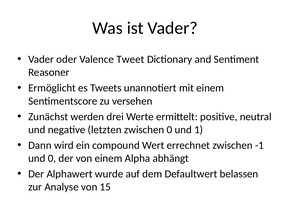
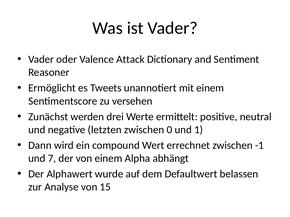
Tweet: Tweet -> Attack
und 0: 0 -> 7
